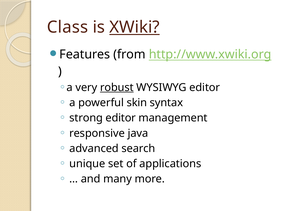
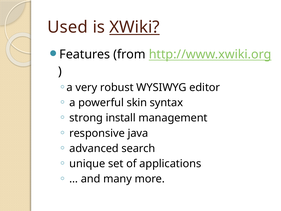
Class: Class -> Used
robust underline: present -> none
strong editor: editor -> install
